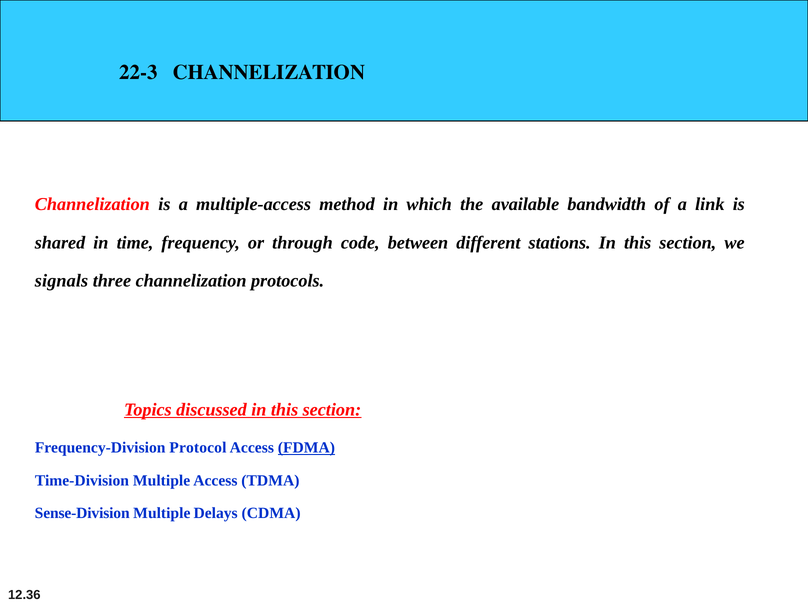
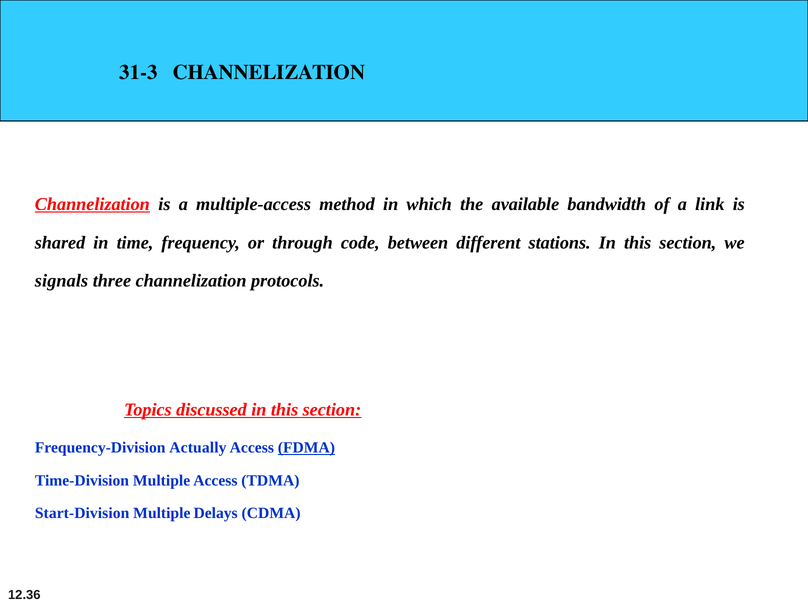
22-3: 22-3 -> 31-3
Channelization at (92, 204) underline: none -> present
Protocol: Protocol -> Actually
Sense-Division: Sense-Division -> Start-Division
